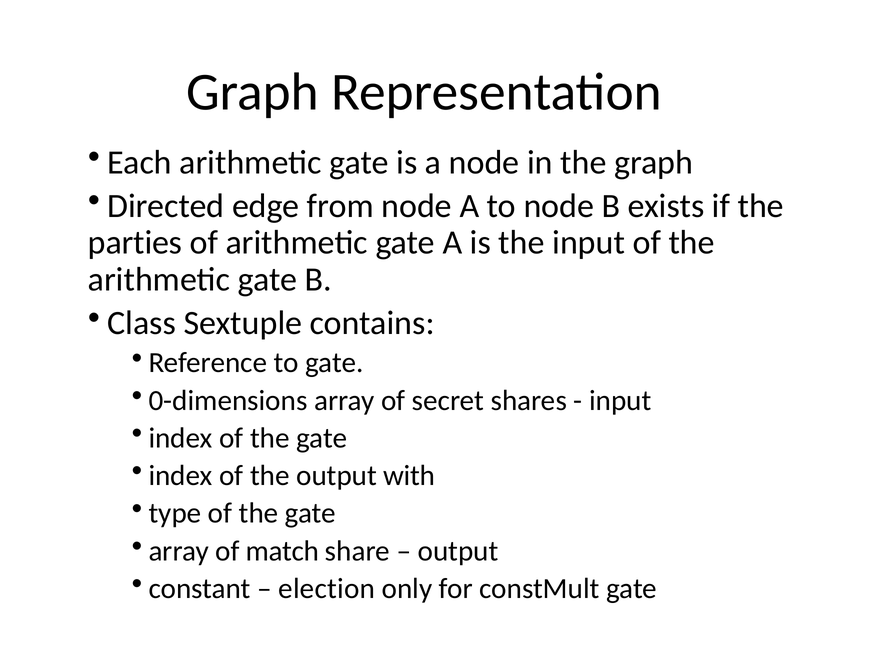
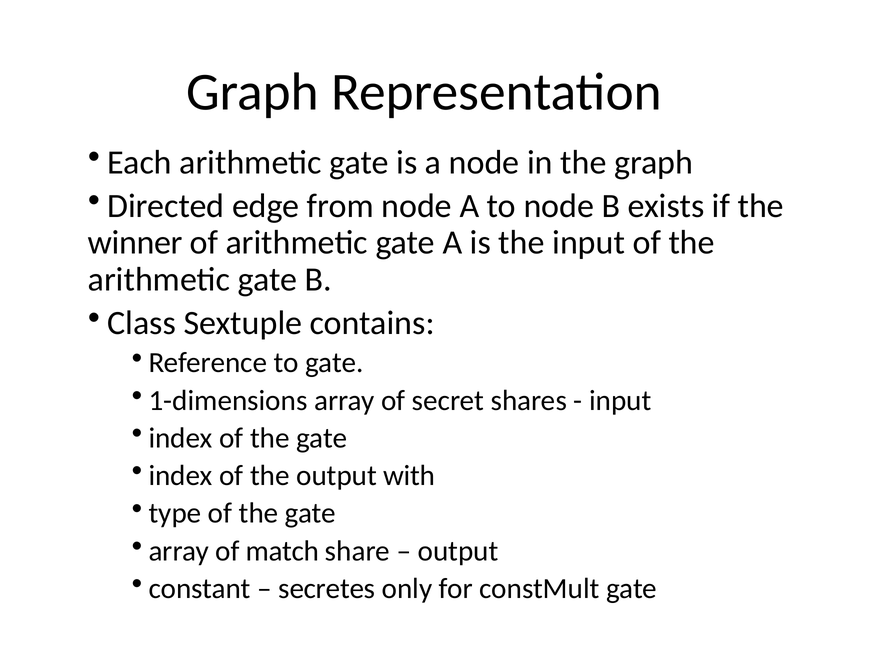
parties: parties -> winner
0-dimensions: 0-dimensions -> 1-dimensions
election: election -> secretes
